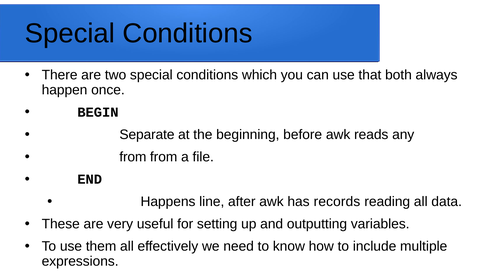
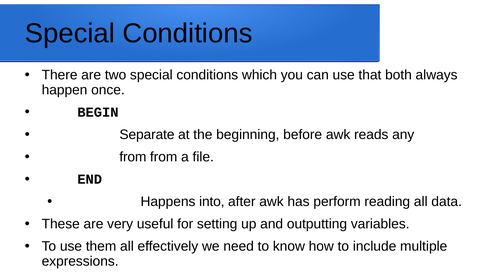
line: line -> into
records: records -> perform
